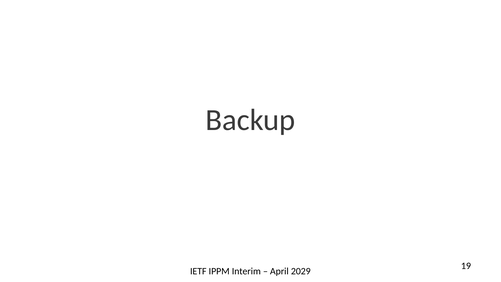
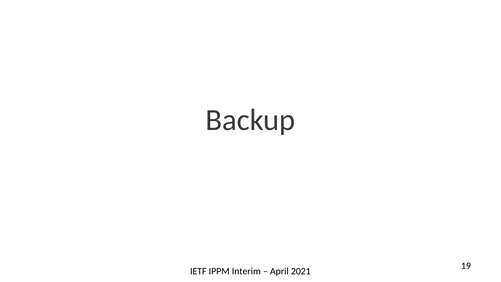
2029: 2029 -> 2021
